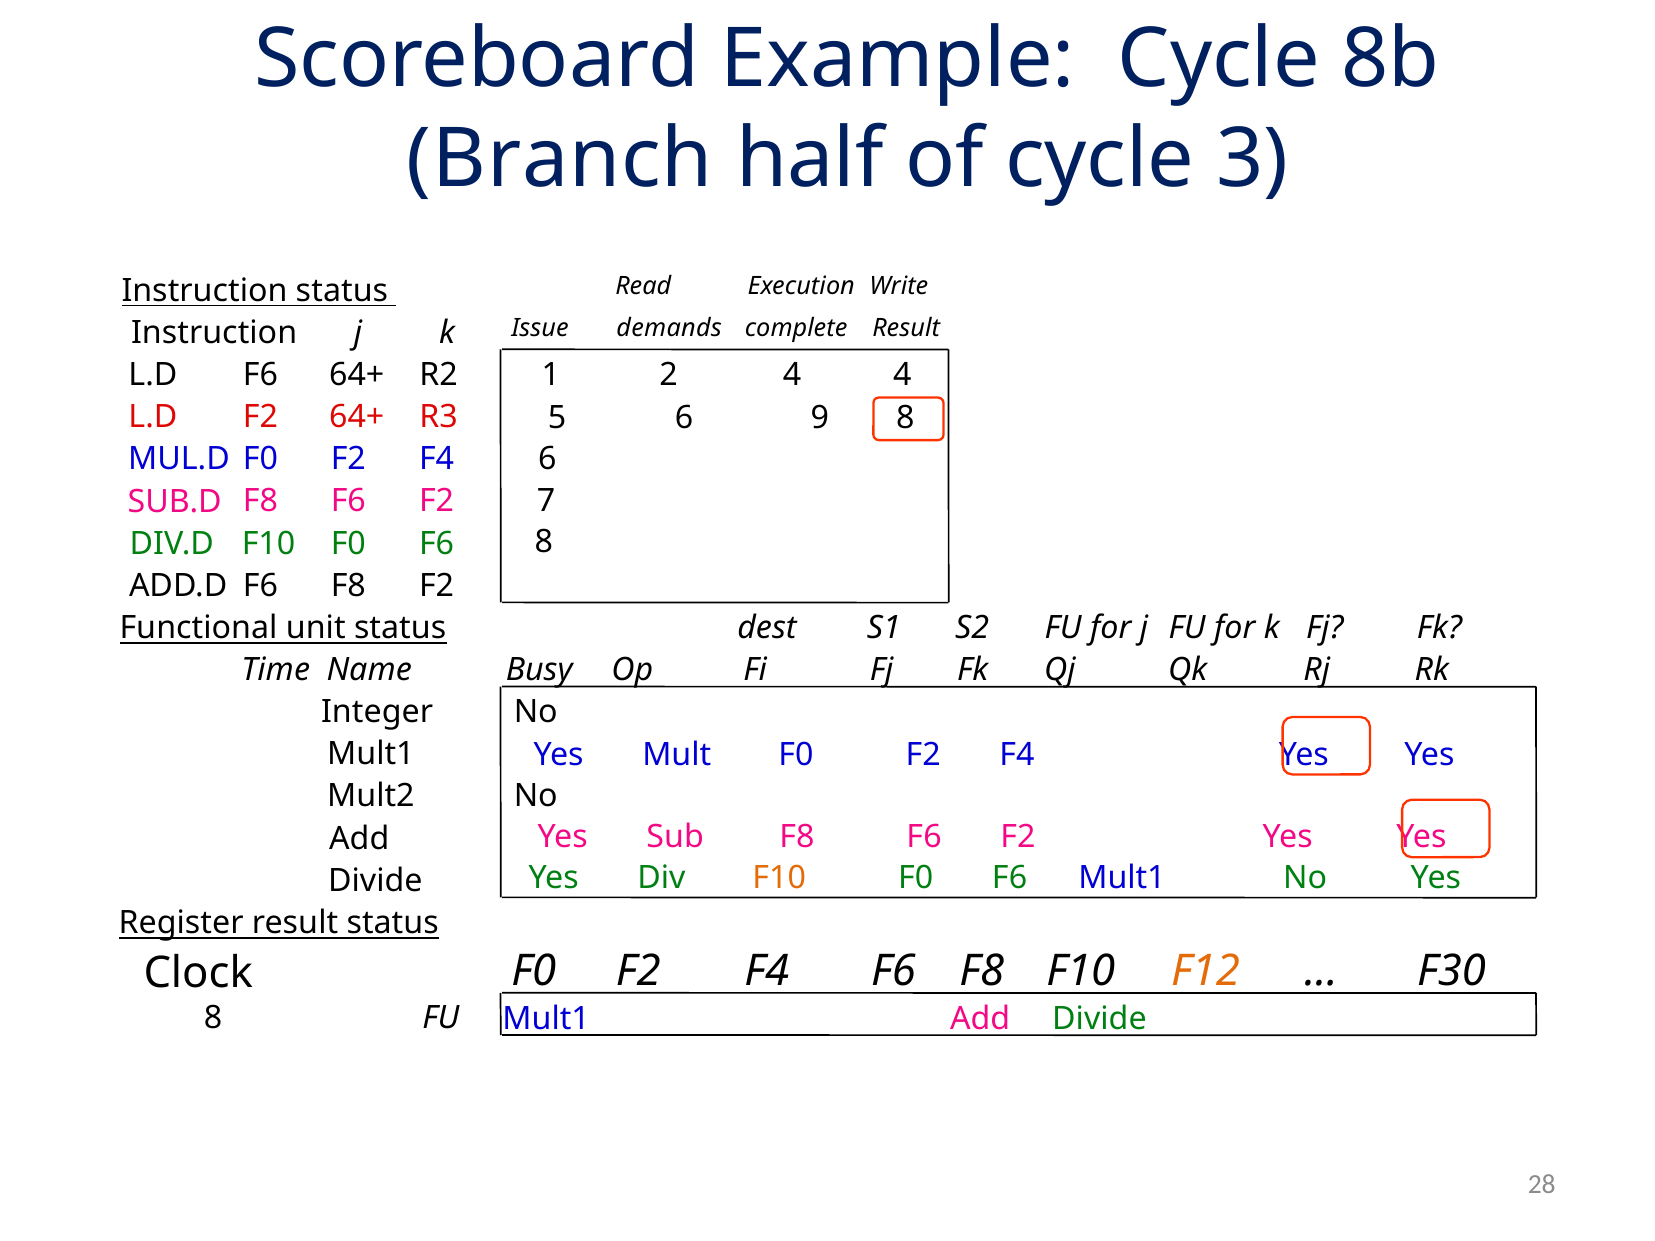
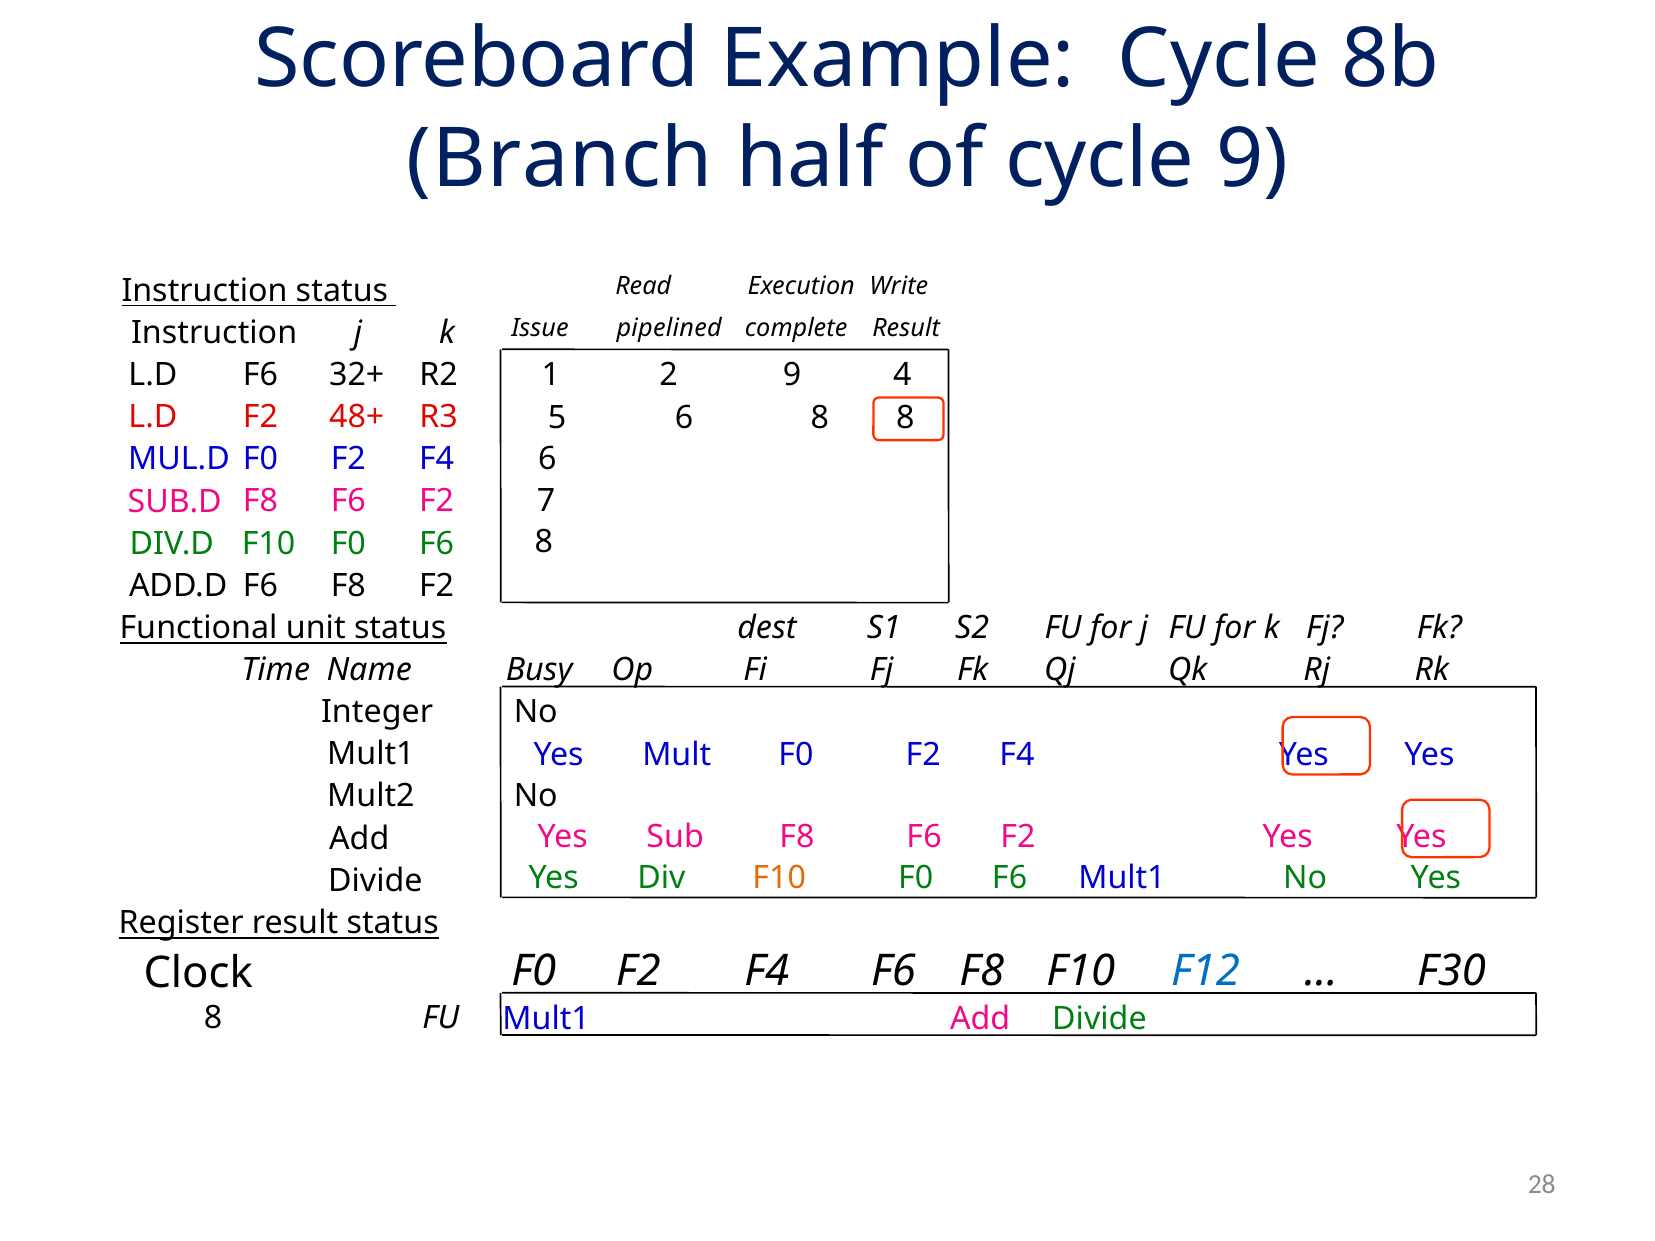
cycle 3: 3 -> 9
demands: demands -> pipelined
F6 64+: 64+ -> 32+
2 4: 4 -> 9
F2 64+: 64+ -> 48+
6 9: 9 -> 8
F12 colour: orange -> blue
